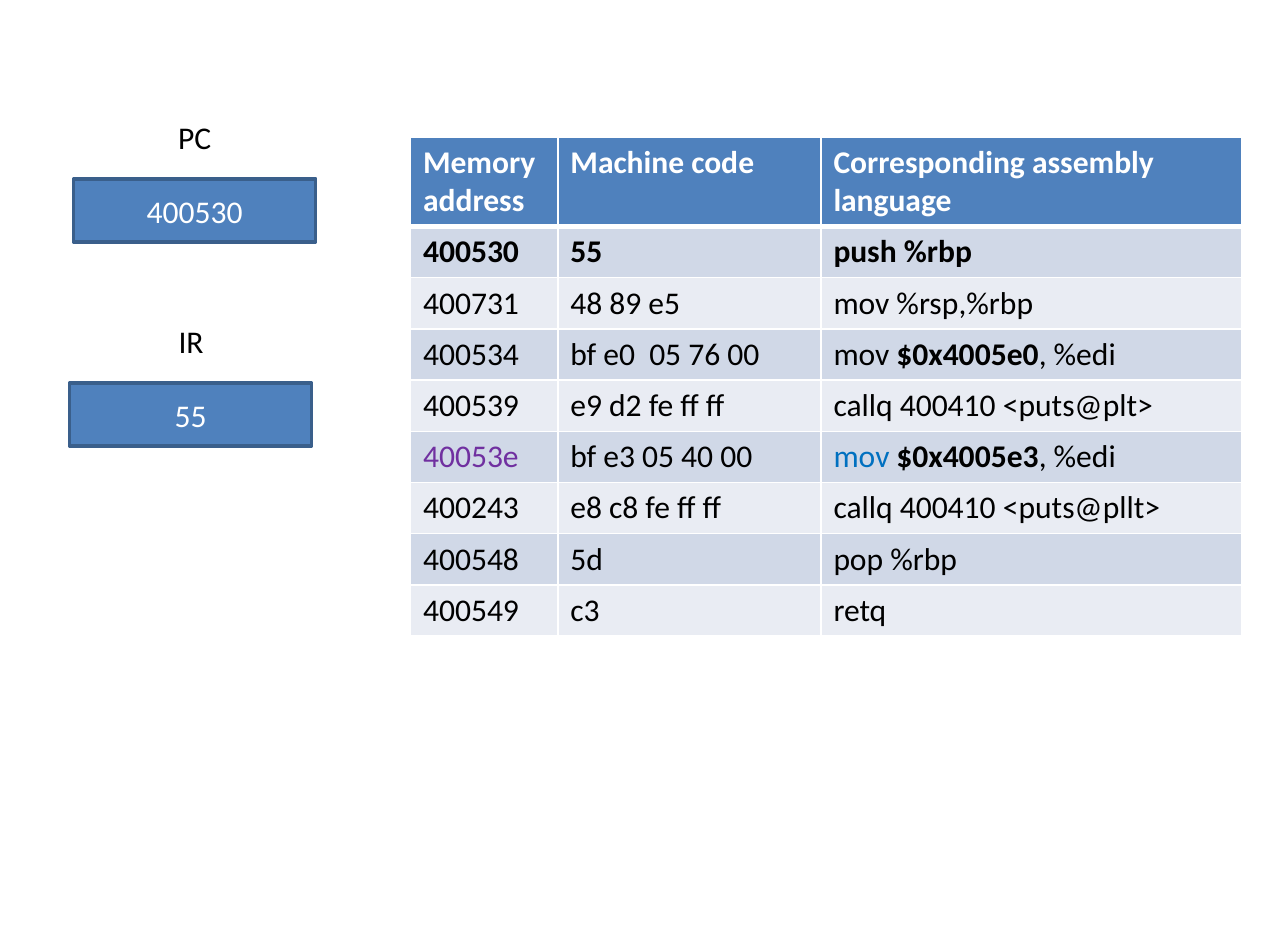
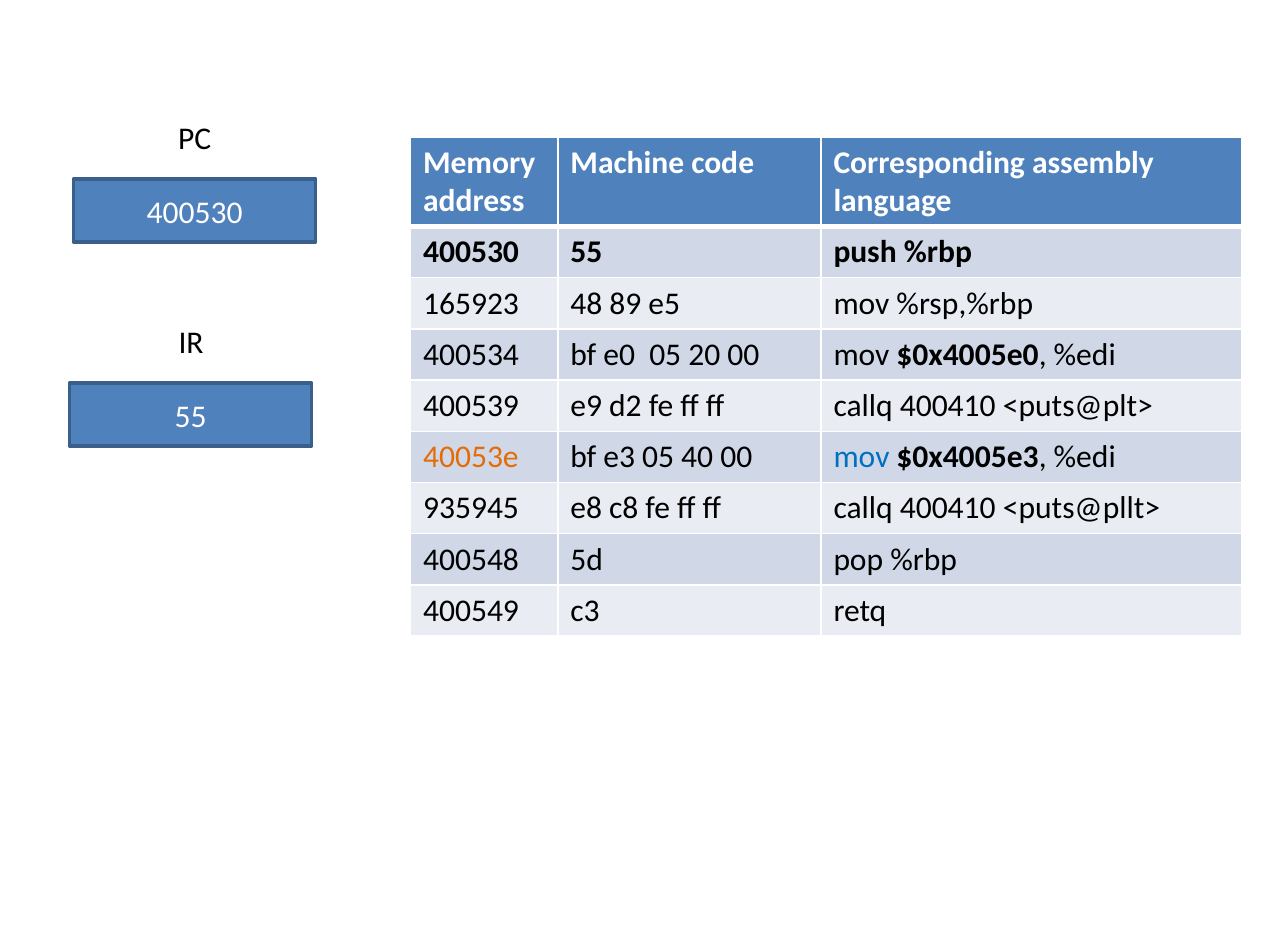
400731: 400731 -> 165923
76: 76 -> 20
40053e colour: purple -> orange
400243: 400243 -> 935945
